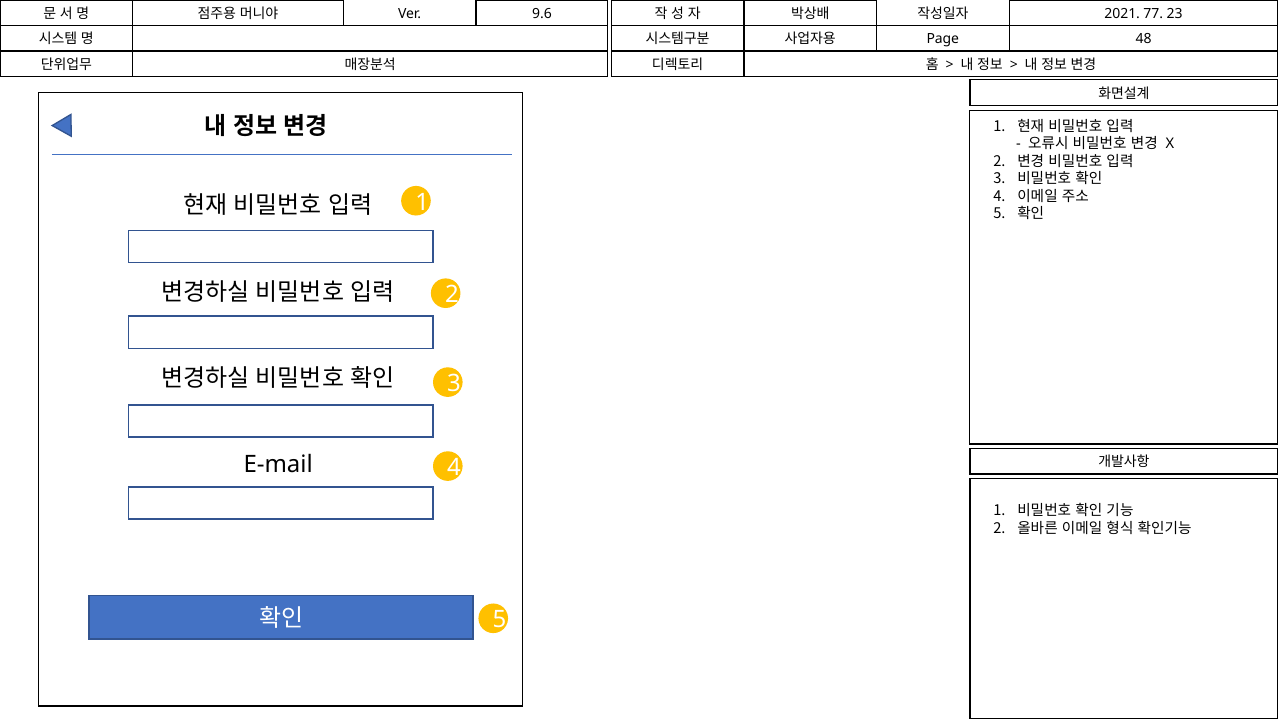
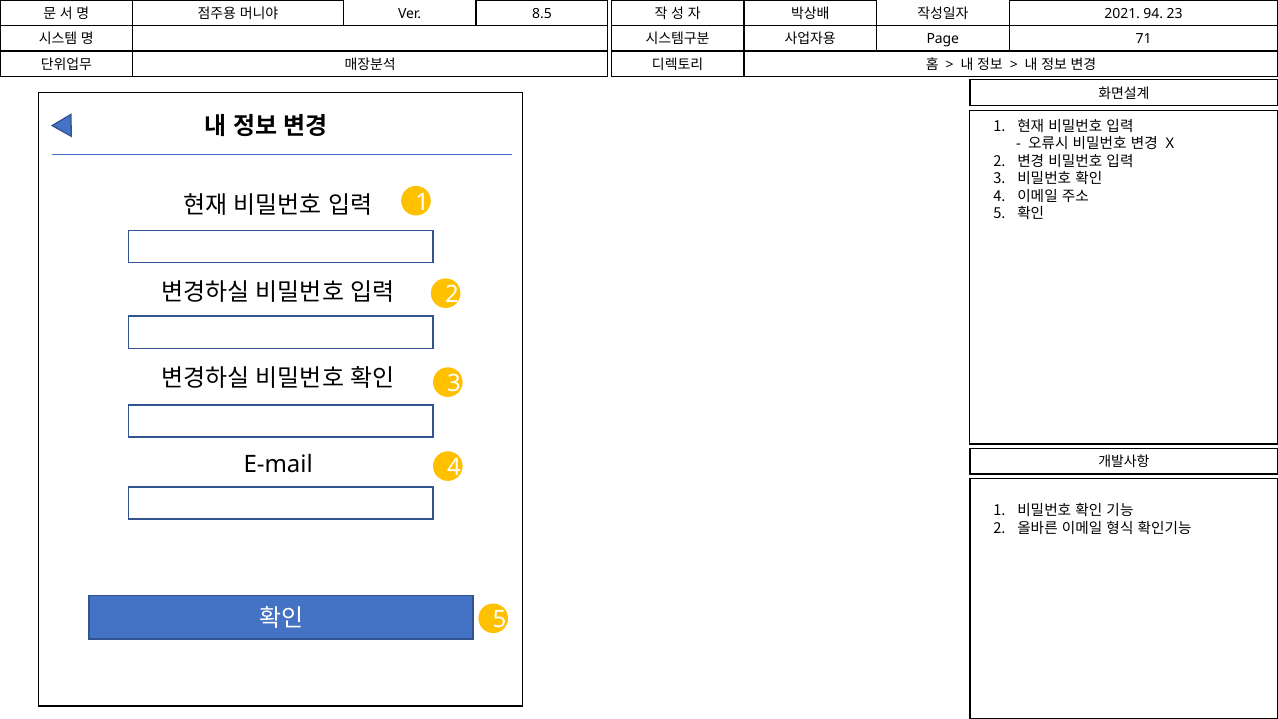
77: 77 -> 94
9.6: 9.6 -> 8.5
48: 48 -> 71
